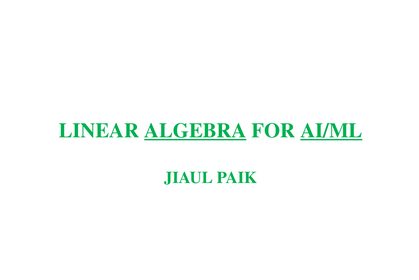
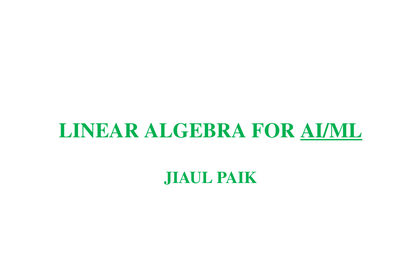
ALGEBRA underline: present -> none
